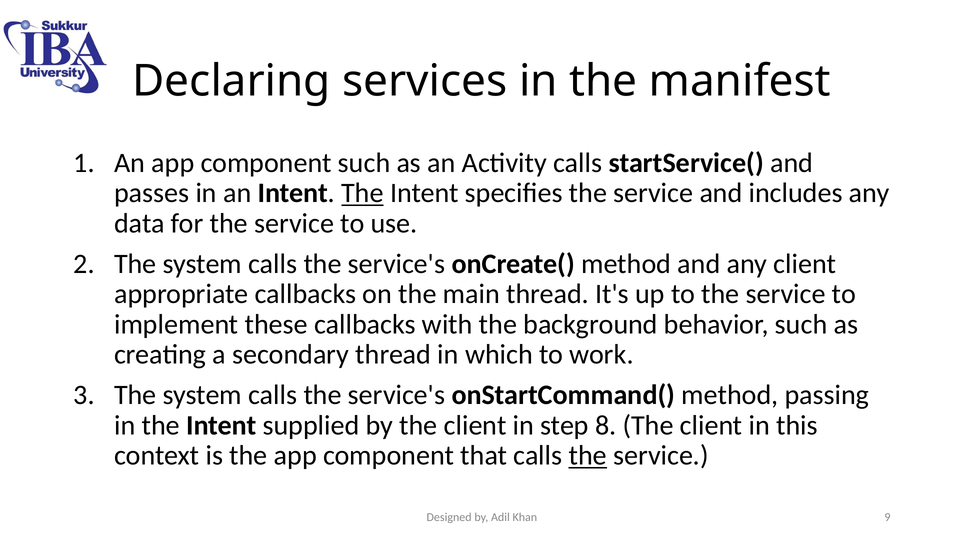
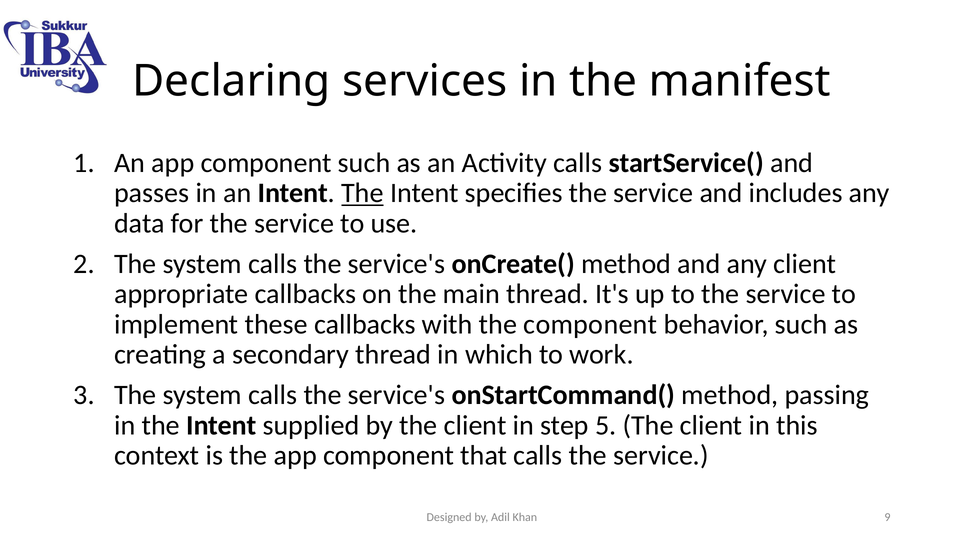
the background: background -> component
8: 8 -> 5
the at (588, 456) underline: present -> none
